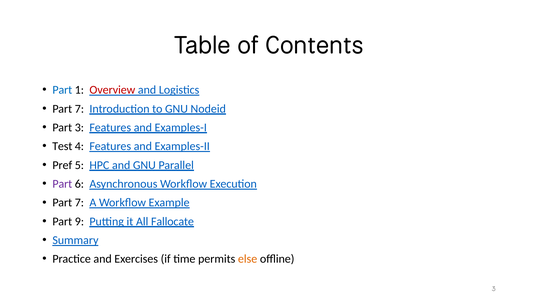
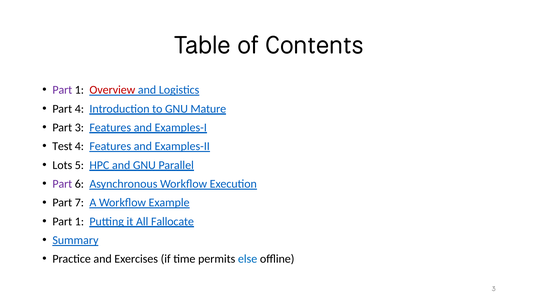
Part at (62, 90) colour: blue -> purple
7 at (79, 109): 7 -> 4
Nodeid: Nodeid -> Mature
Pref: Pref -> Lots
9 at (79, 221): 9 -> 1
else colour: orange -> blue
